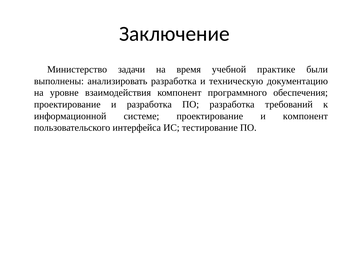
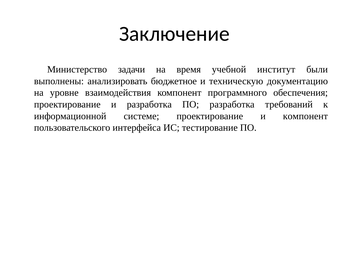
практике: практике -> институт
анализировать разработка: разработка -> бюджетное
